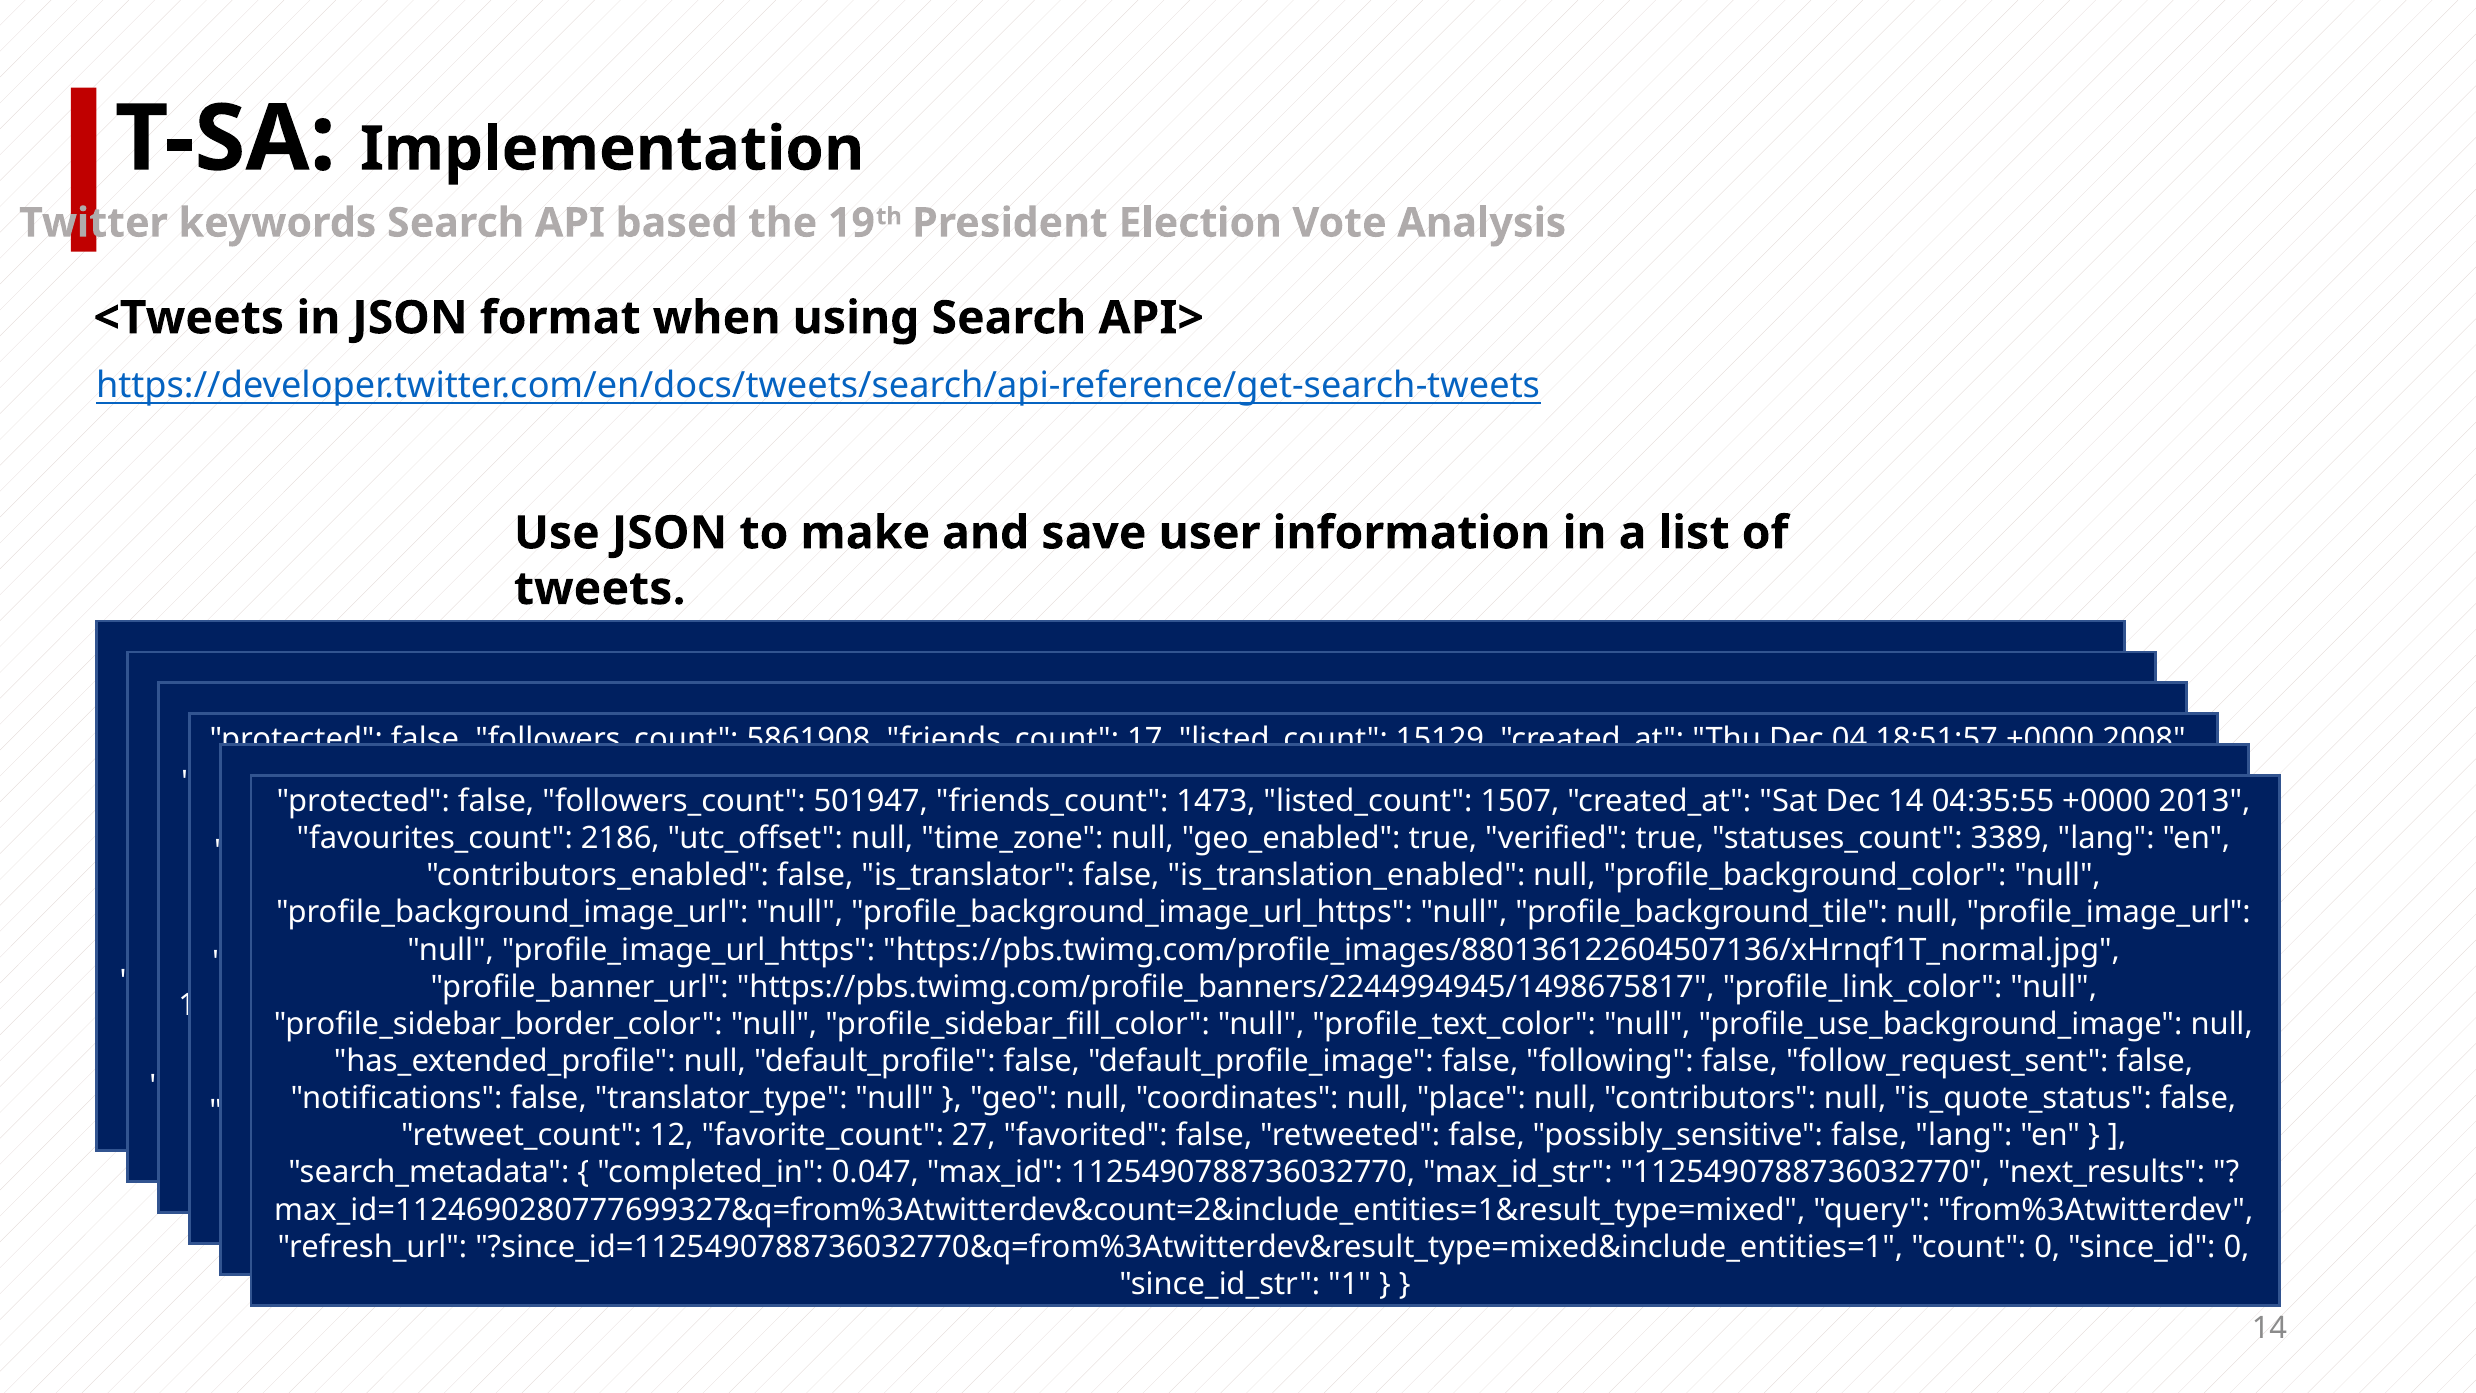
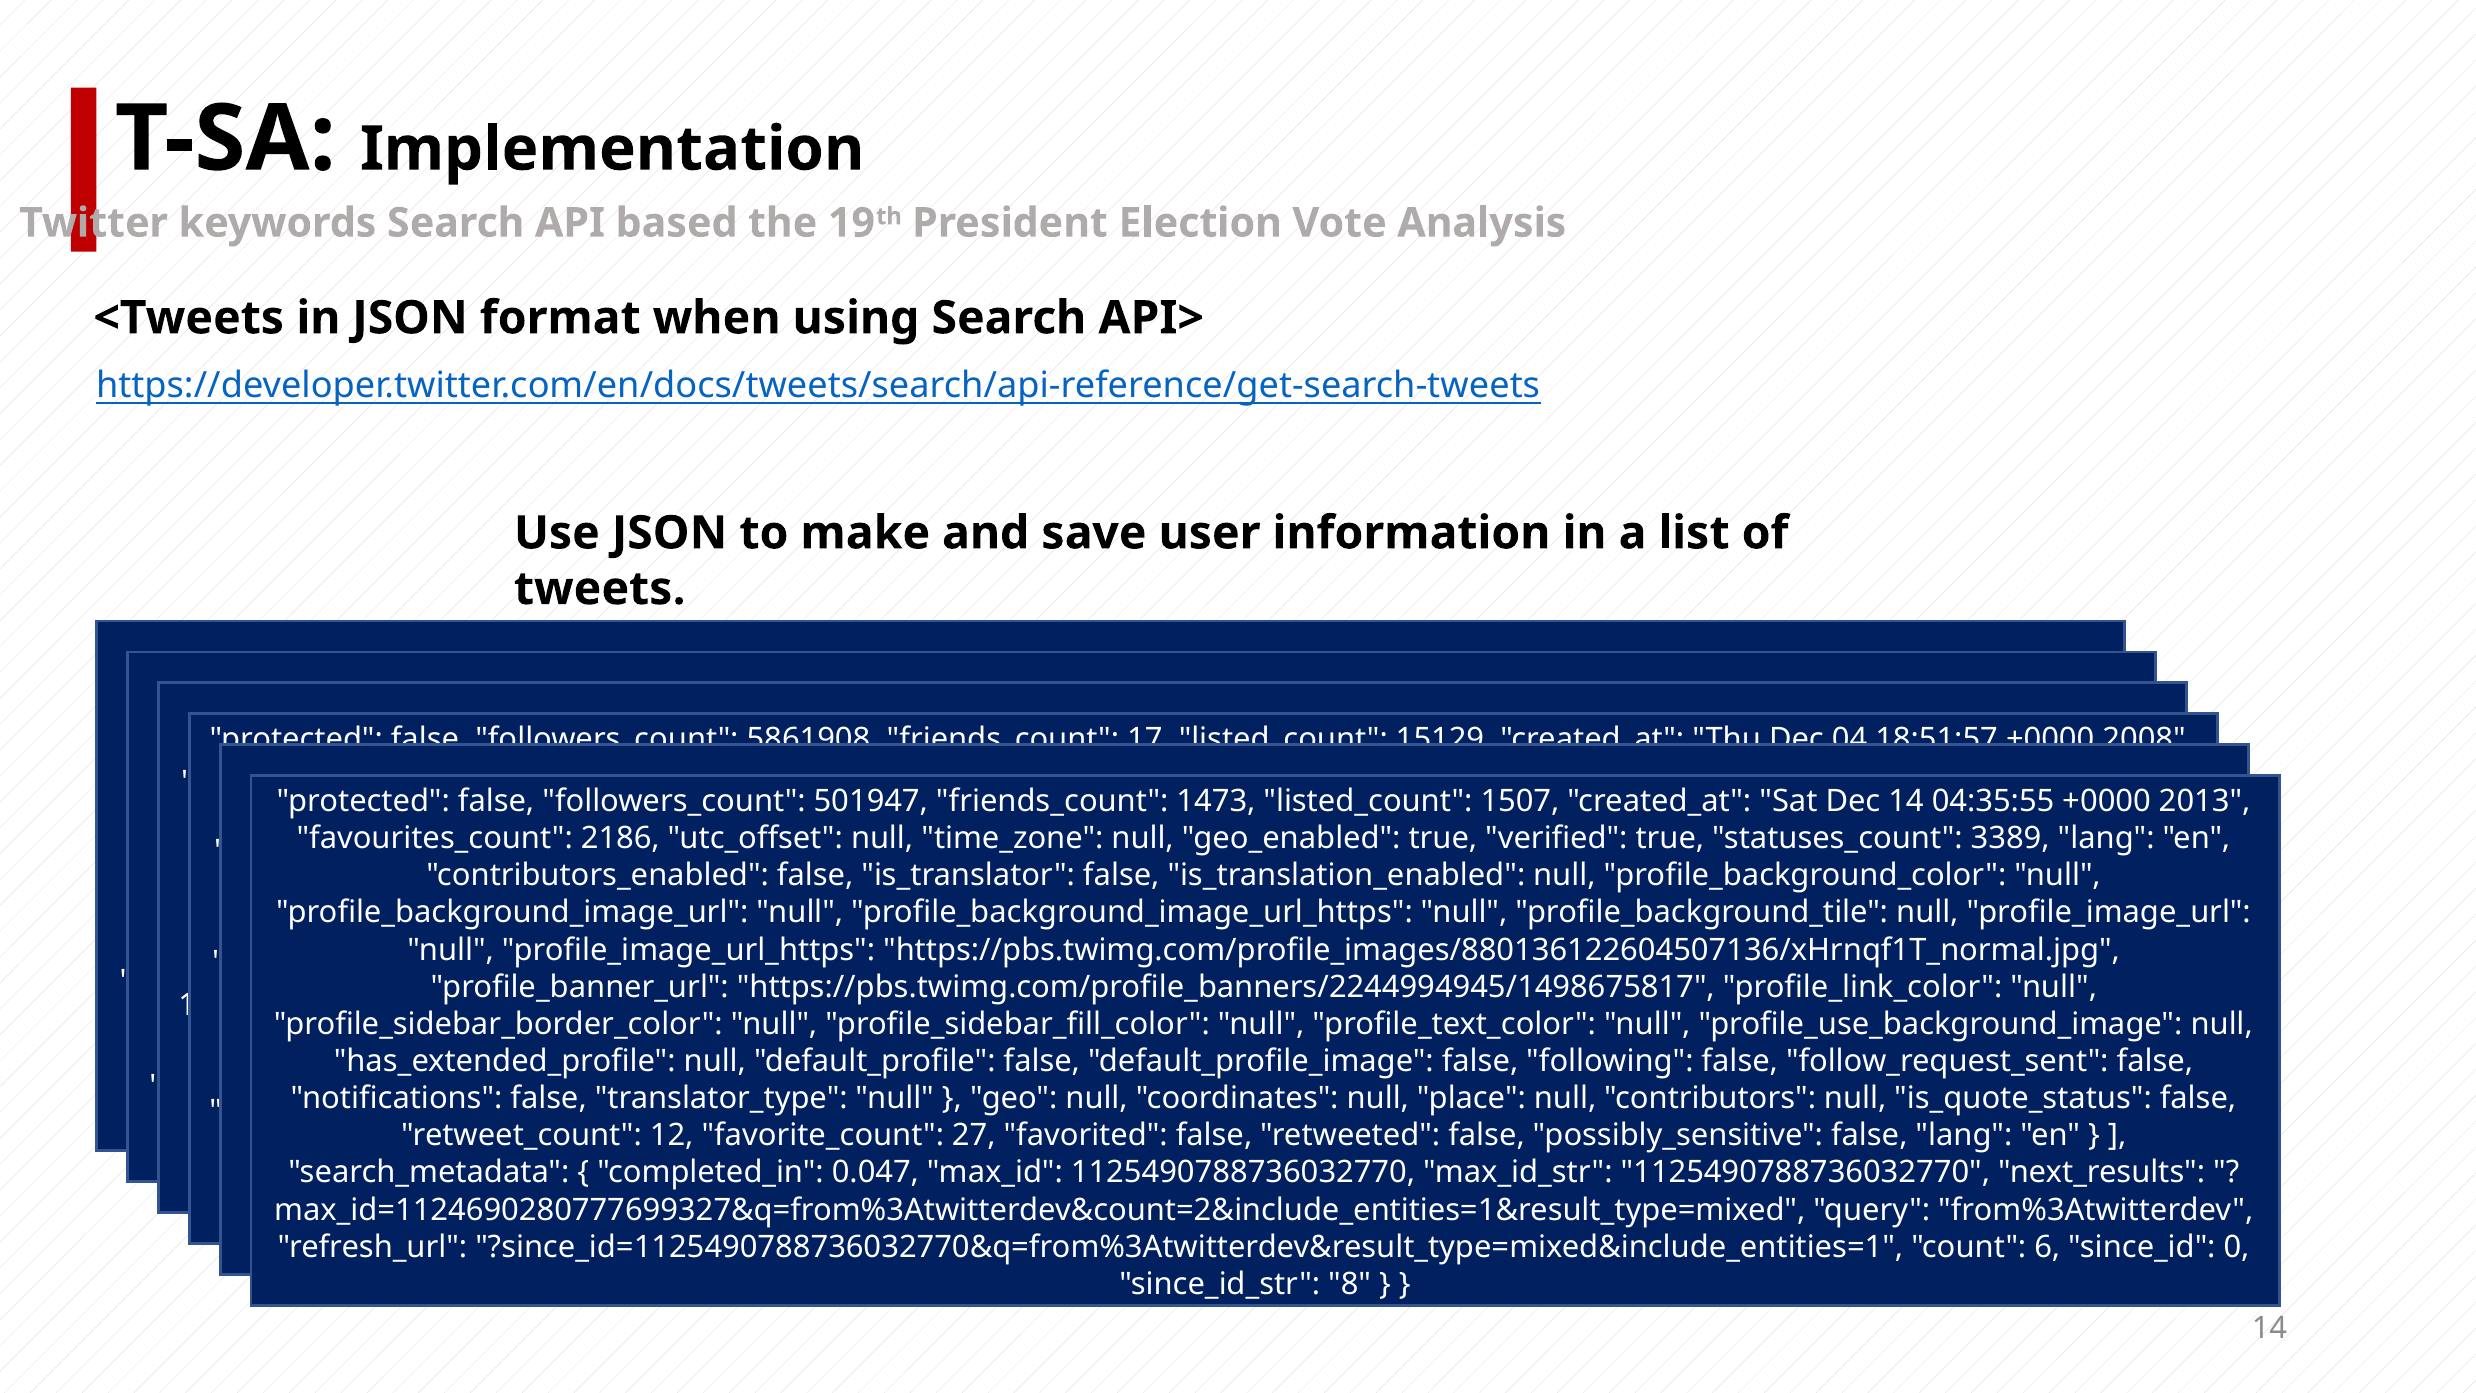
count 0: 0 -> 6
1: 1 -> 8
